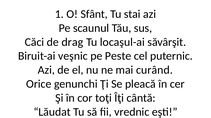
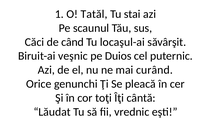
Sfânt: Sfânt -> Tatăl
drag: drag -> când
Peste: Peste -> Duios
